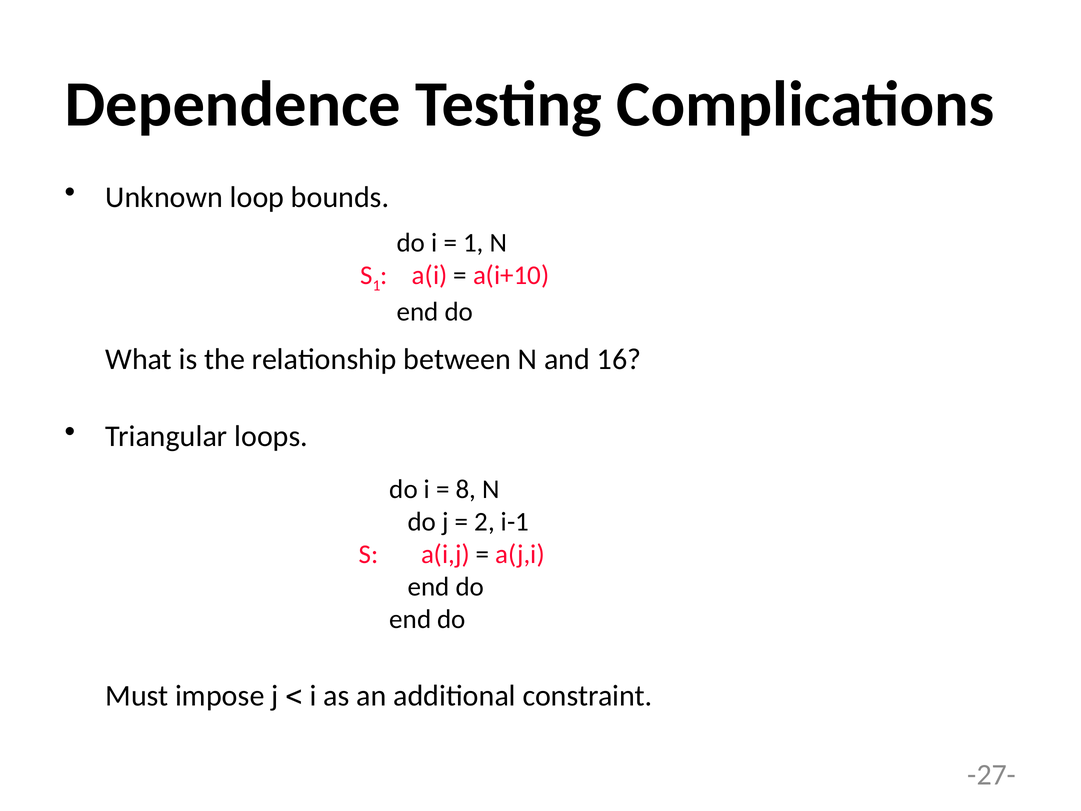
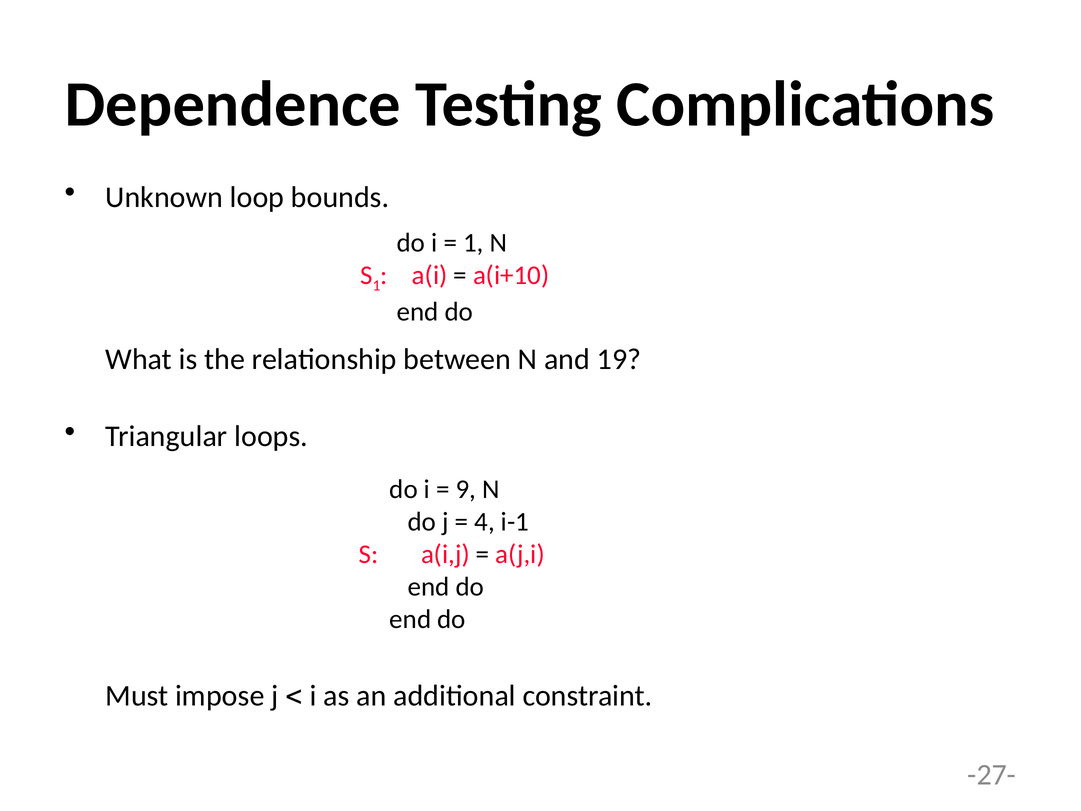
16: 16 -> 19
8: 8 -> 9
2: 2 -> 4
